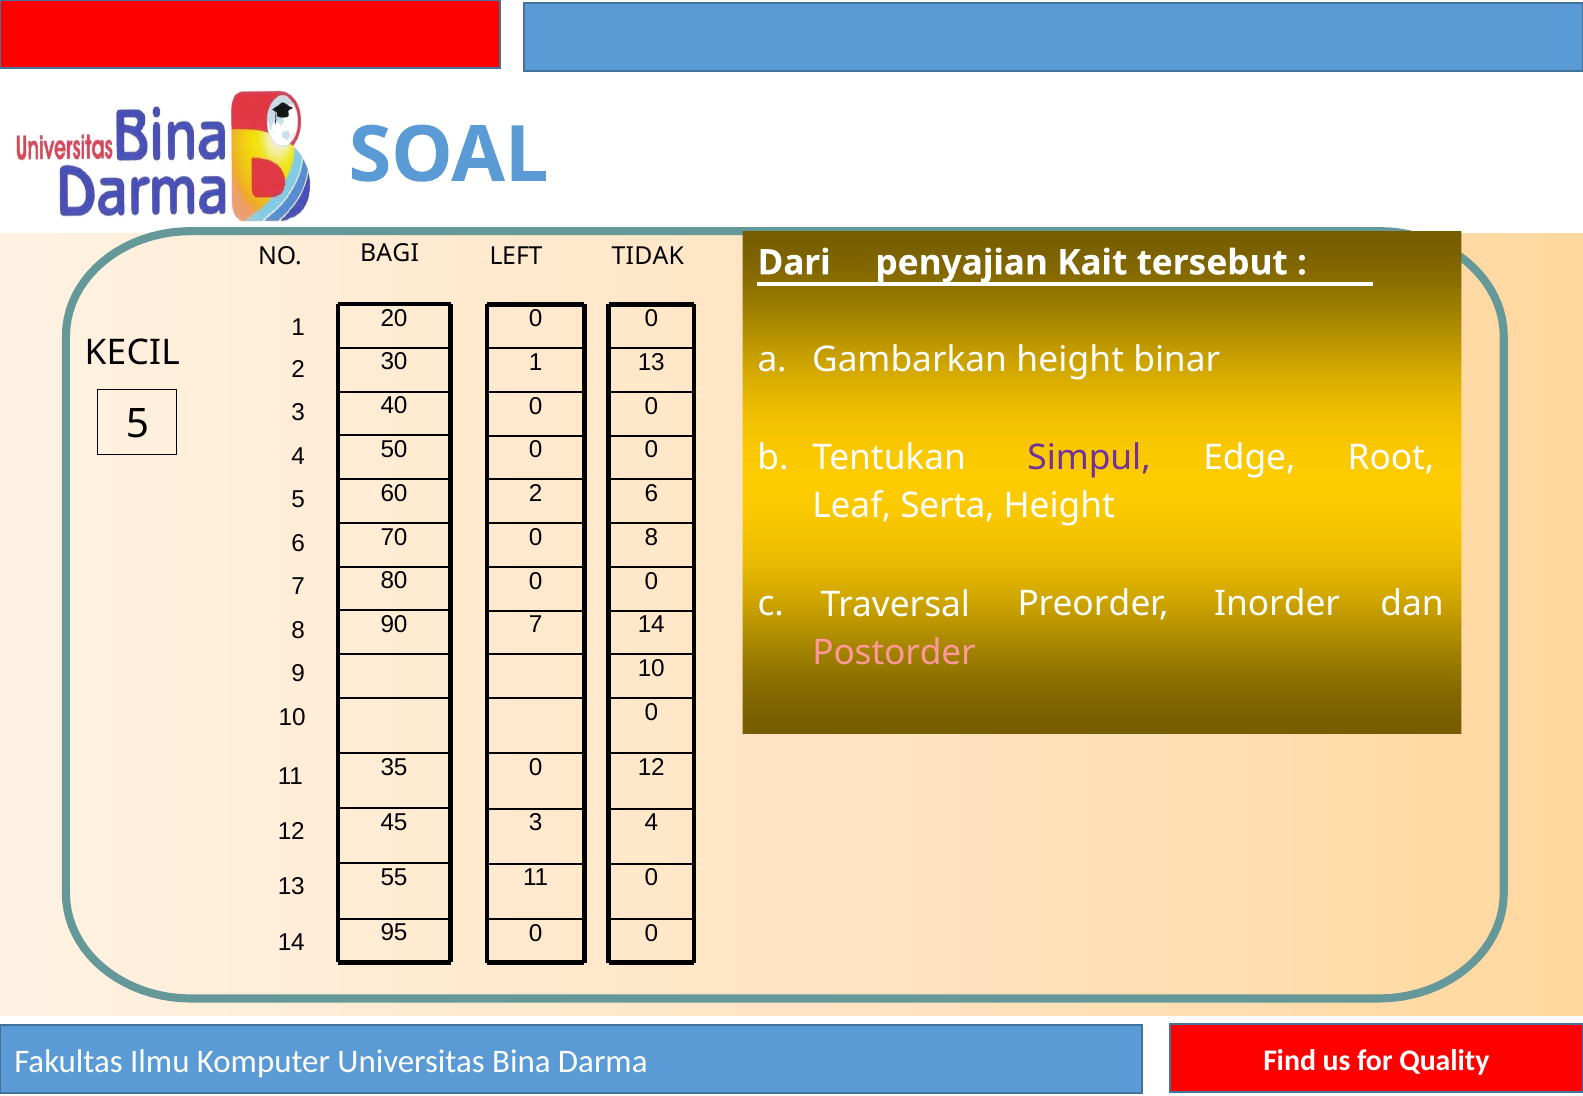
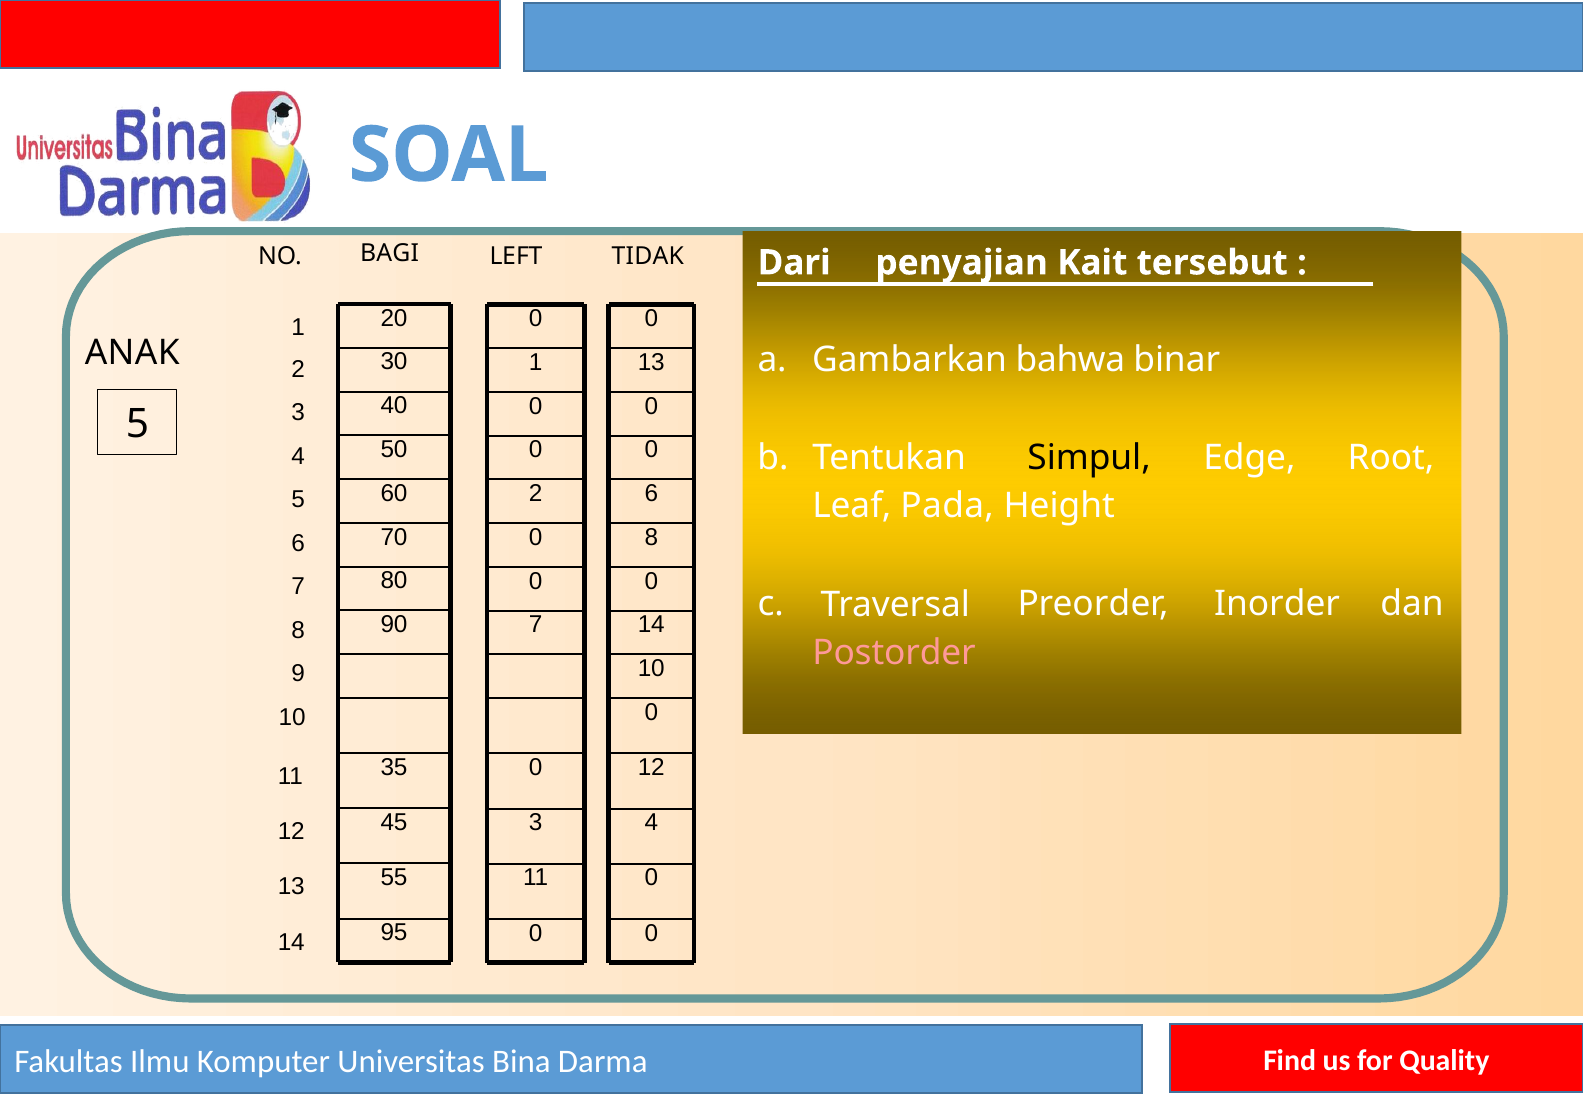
KECIL: KECIL -> ANAK
Gambarkan height: height -> bahwa
Simpul colour: purple -> black
Serta: Serta -> Pada
